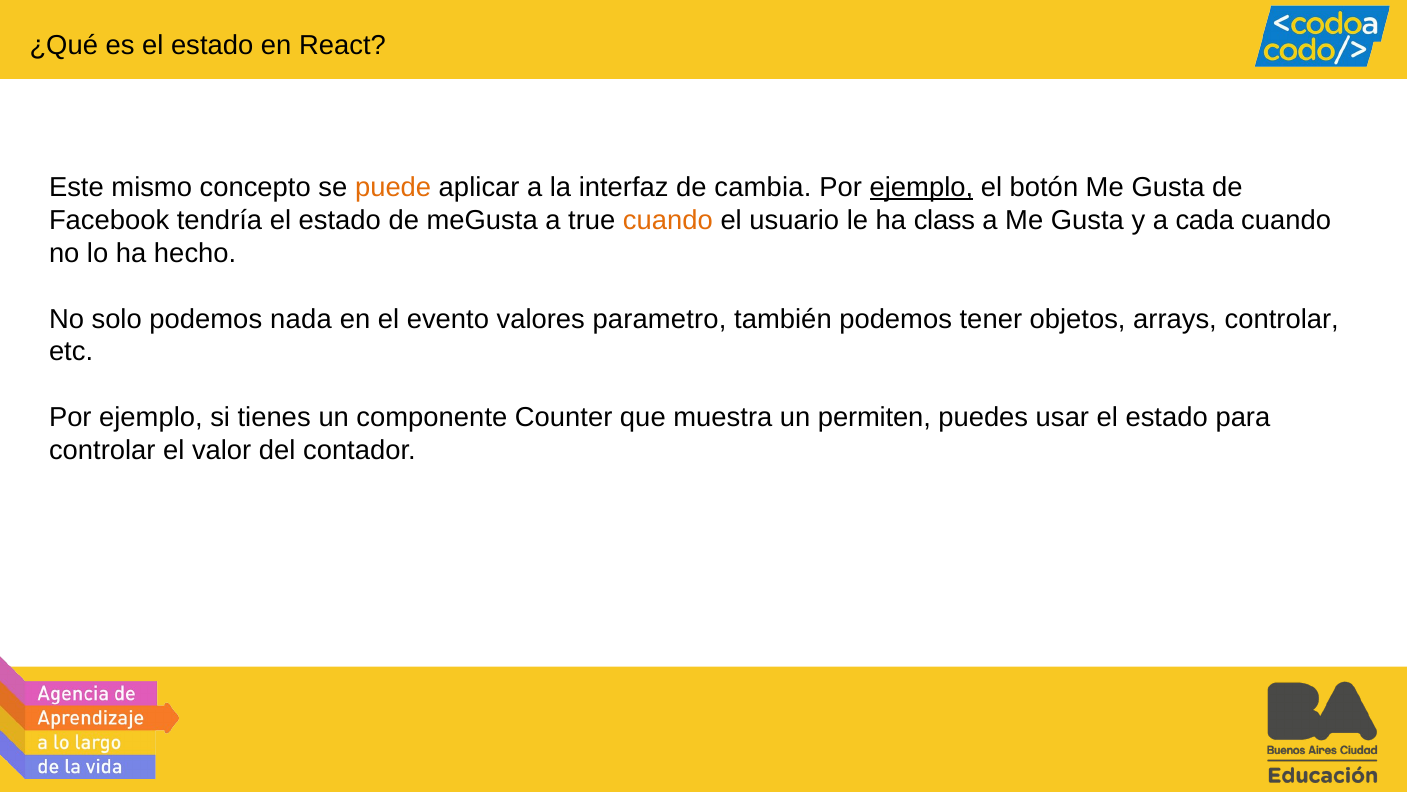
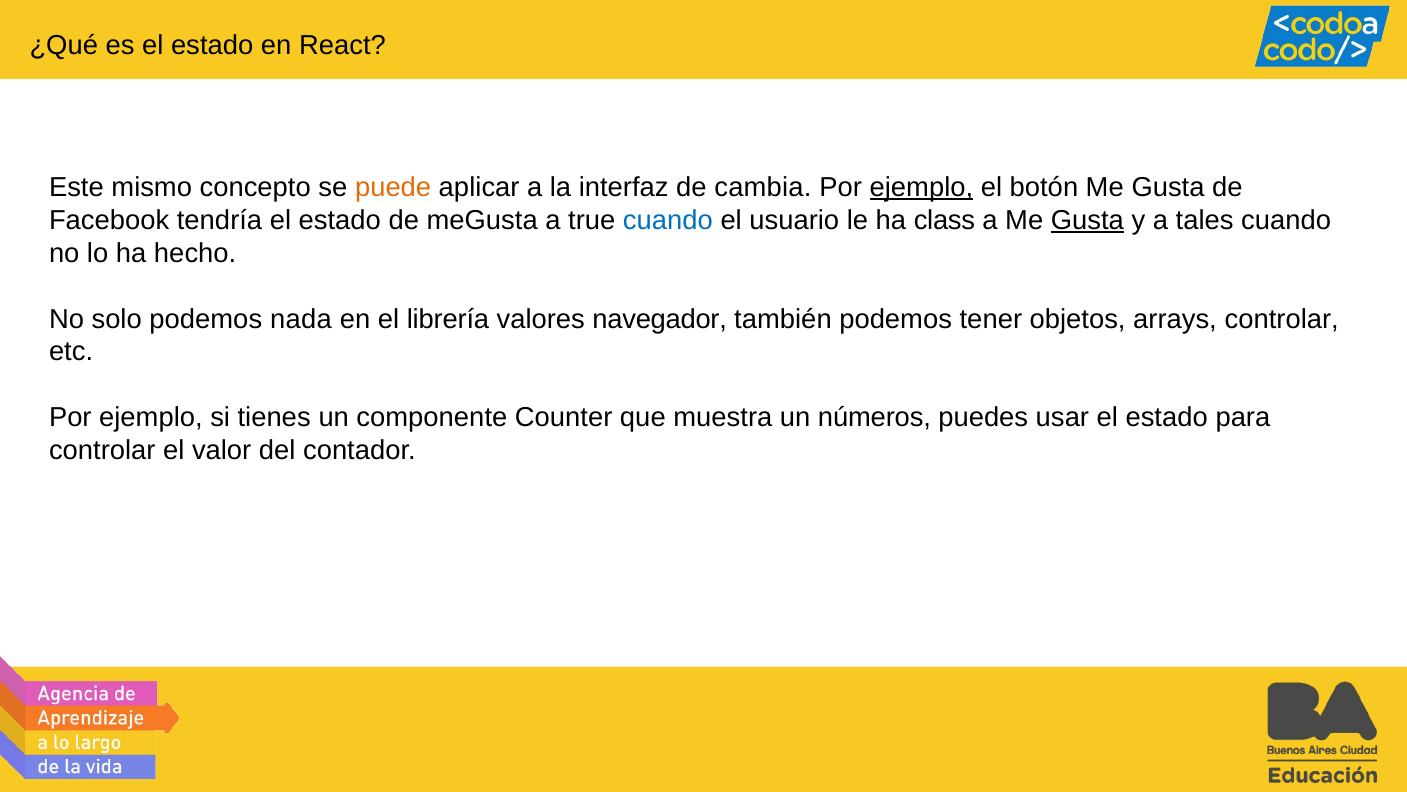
cuando at (668, 220) colour: orange -> blue
Gusta at (1087, 220) underline: none -> present
cada: cada -> tales
evento: evento -> librería
parametro: parametro -> navegador
permiten: permiten -> números
